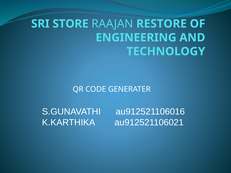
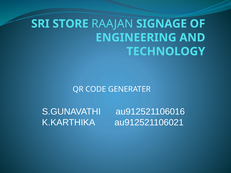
RESTORE: RESTORE -> SIGNAGE
